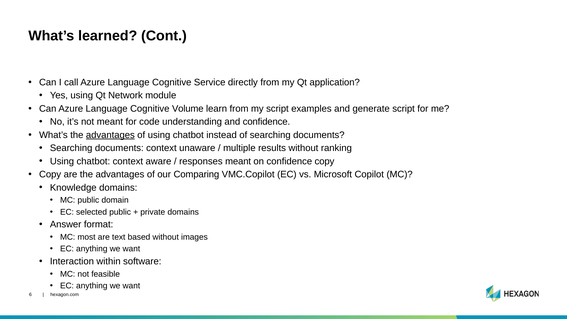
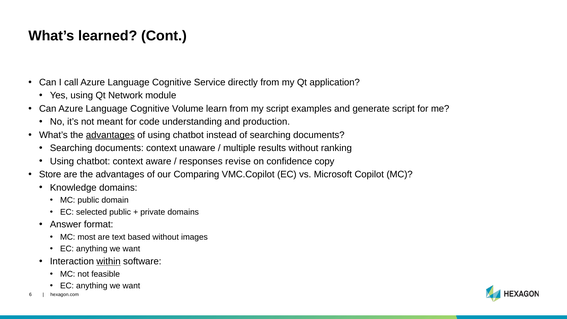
and confidence: confidence -> production
responses meant: meant -> revise
Copy at (50, 174): Copy -> Store
within underline: none -> present
